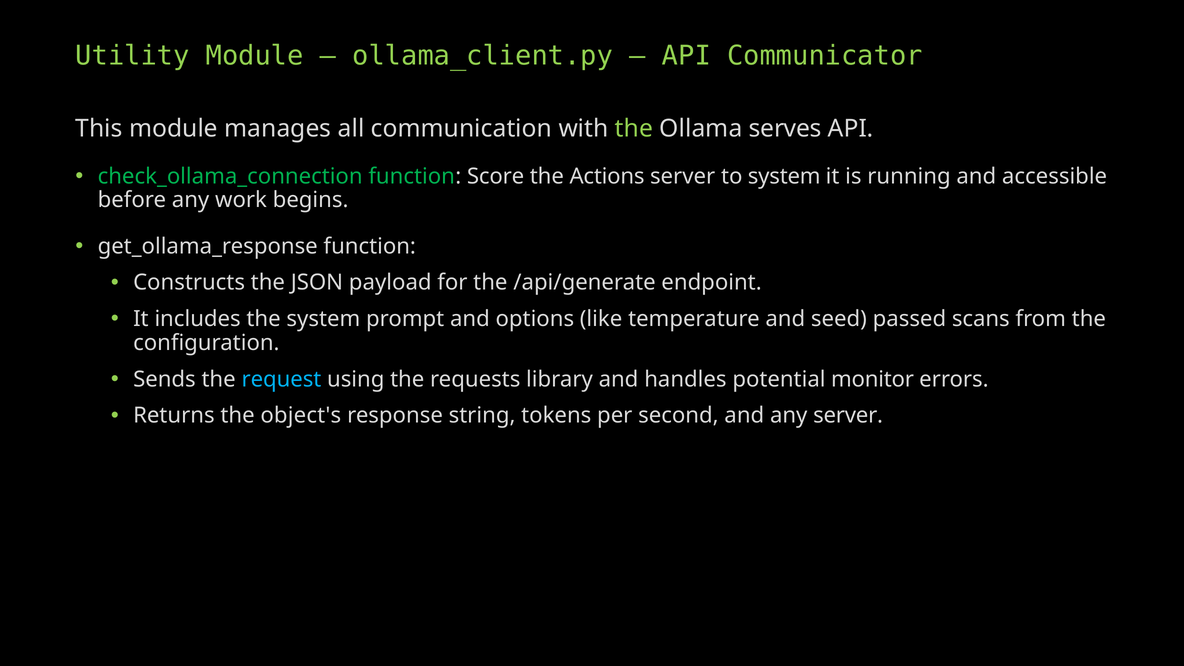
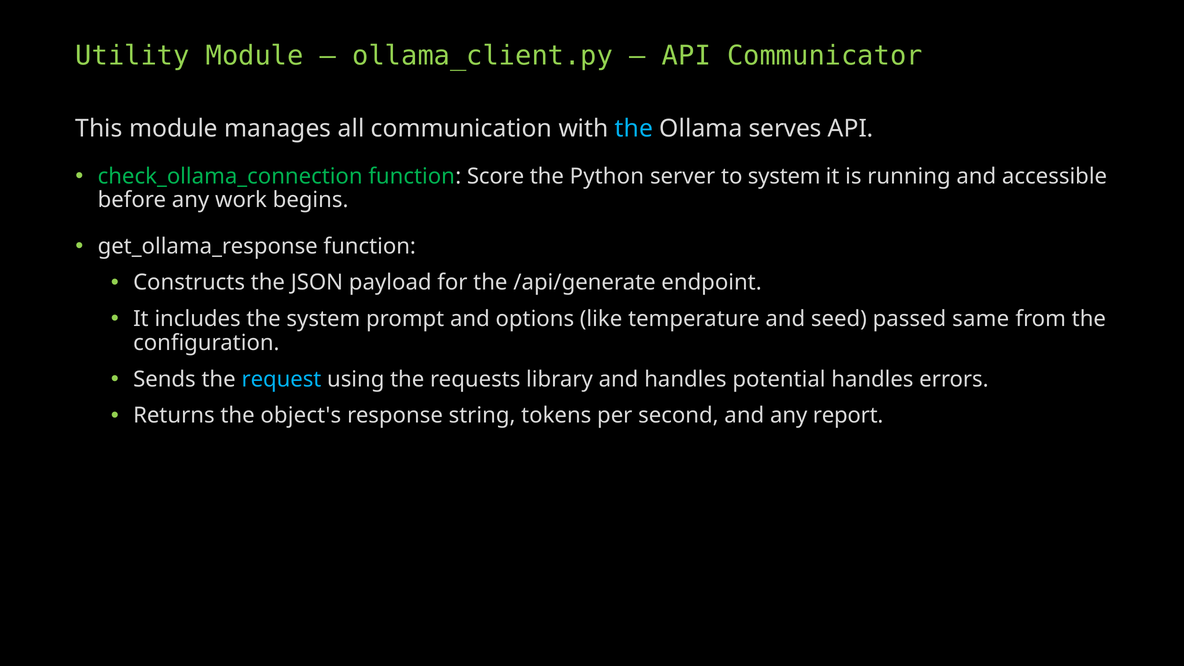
the at (634, 129) colour: light green -> light blue
Actions: Actions -> Python
scans: scans -> same
potential monitor: monitor -> handles
any server: server -> report
